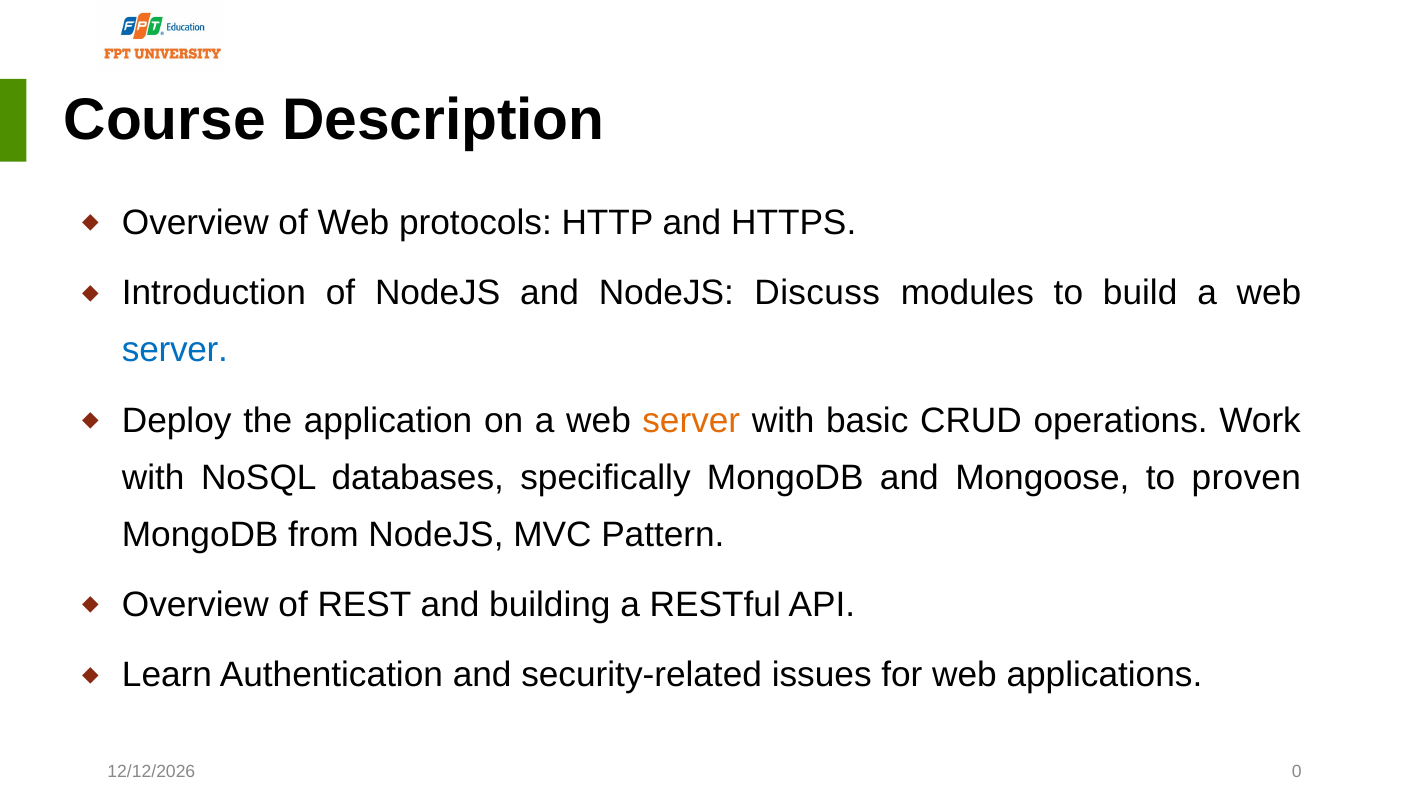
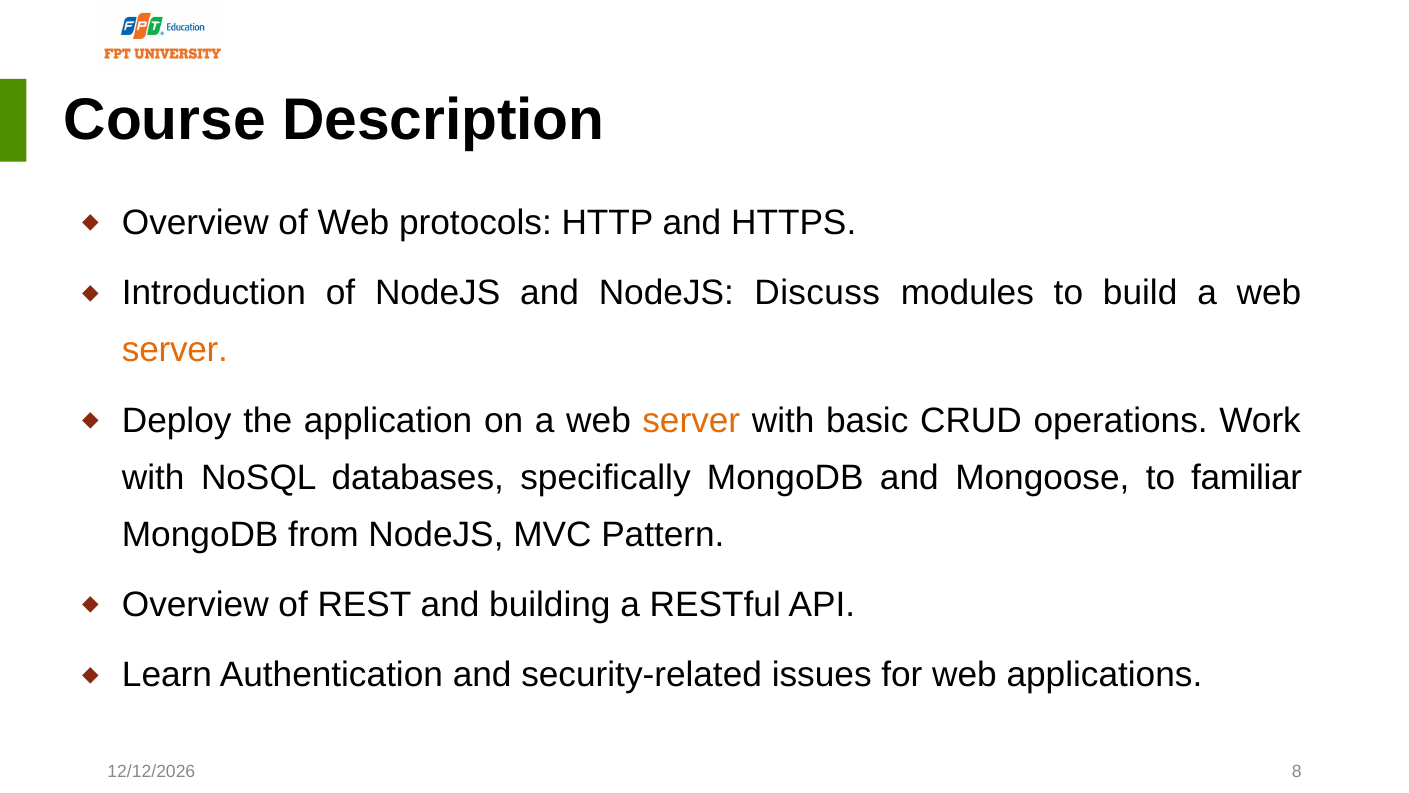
server at (175, 350) colour: blue -> orange
proven: proven -> familiar
0: 0 -> 8
